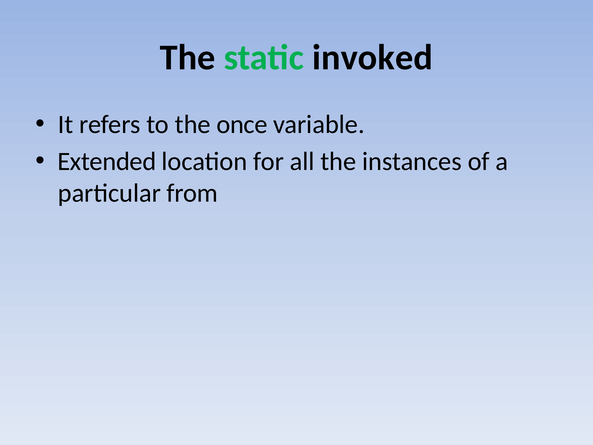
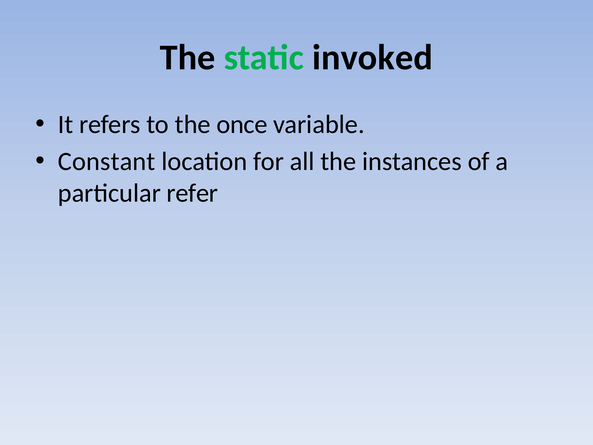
Extended: Extended -> Constant
from: from -> refer
